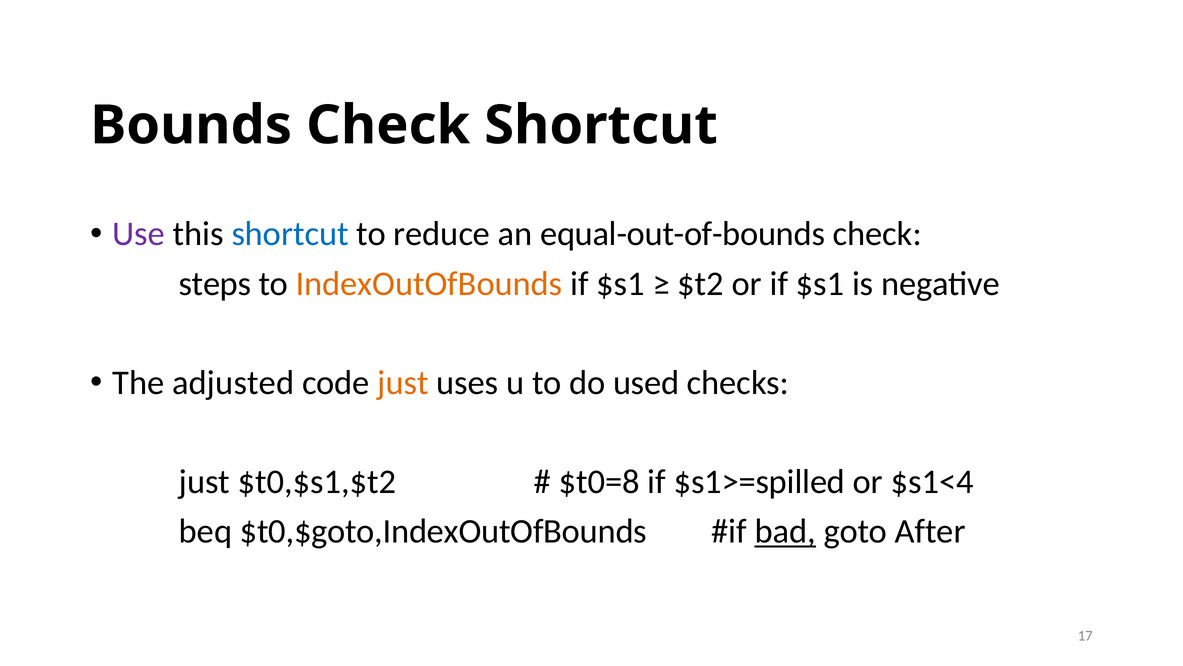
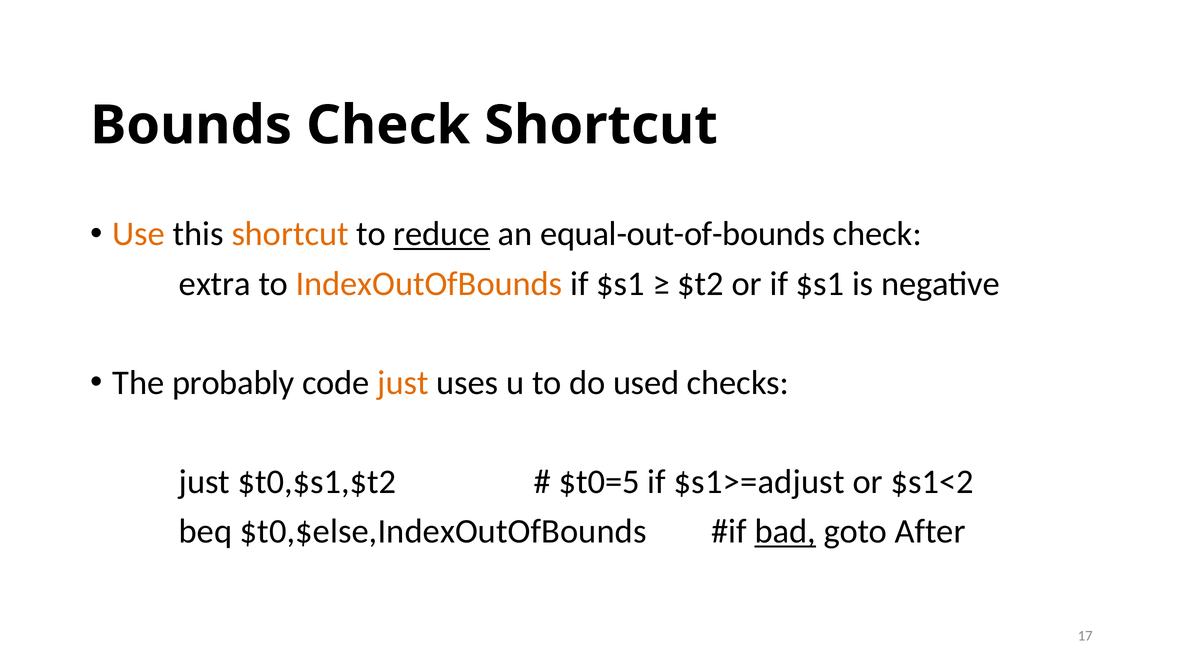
Use colour: purple -> orange
shortcut at (290, 234) colour: blue -> orange
reduce underline: none -> present
steps: steps -> extra
adjusted: adjusted -> probably
$t0=8: $t0=8 -> $t0=5
$s1>=spilled: $s1>=spilled -> $s1>=adjust
$s1<4: $s1<4 -> $s1<2
$t0,$goto,IndexOutOfBounds: $t0,$goto,IndexOutOfBounds -> $t0,$else,IndexOutOfBounds
